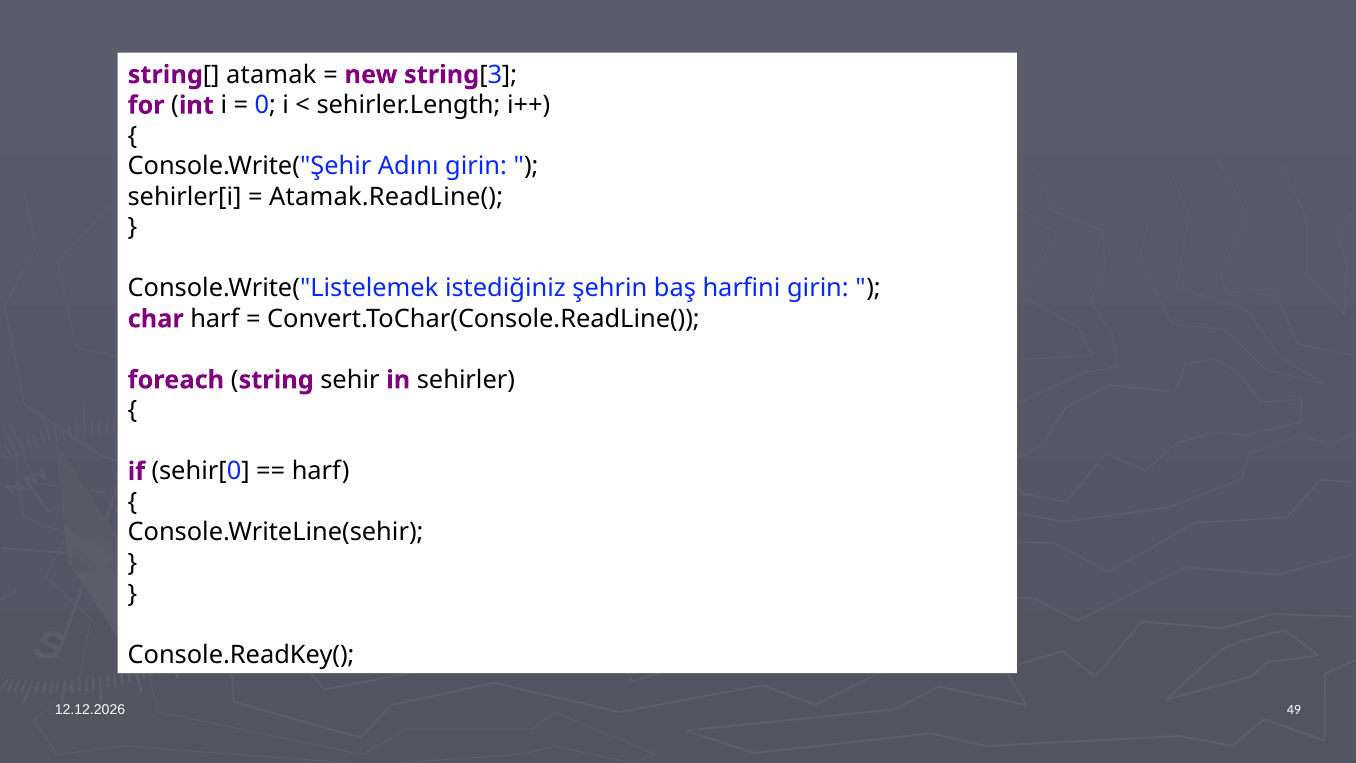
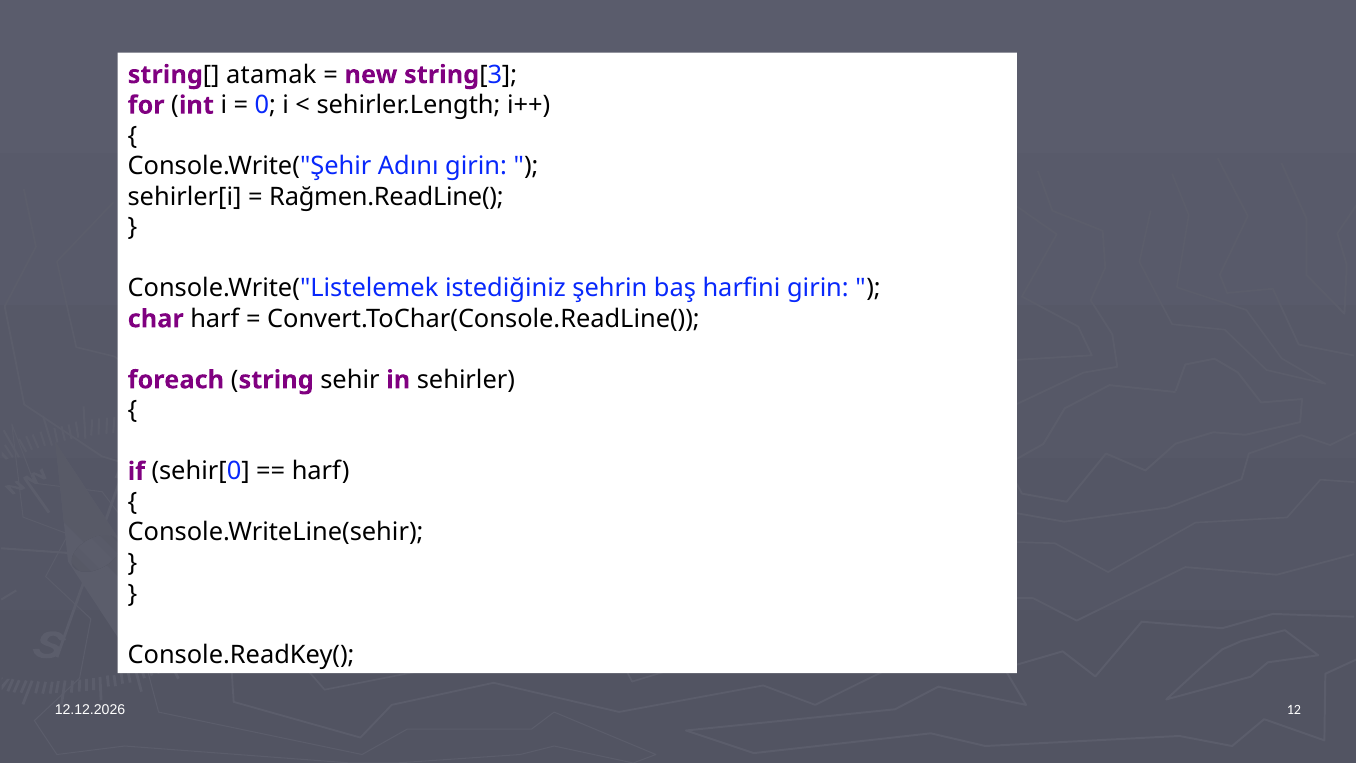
Atamak.ReadLine(: Atamak.ReadLine( -> Rağmen.ReadLine(
49: 49 -> 12
